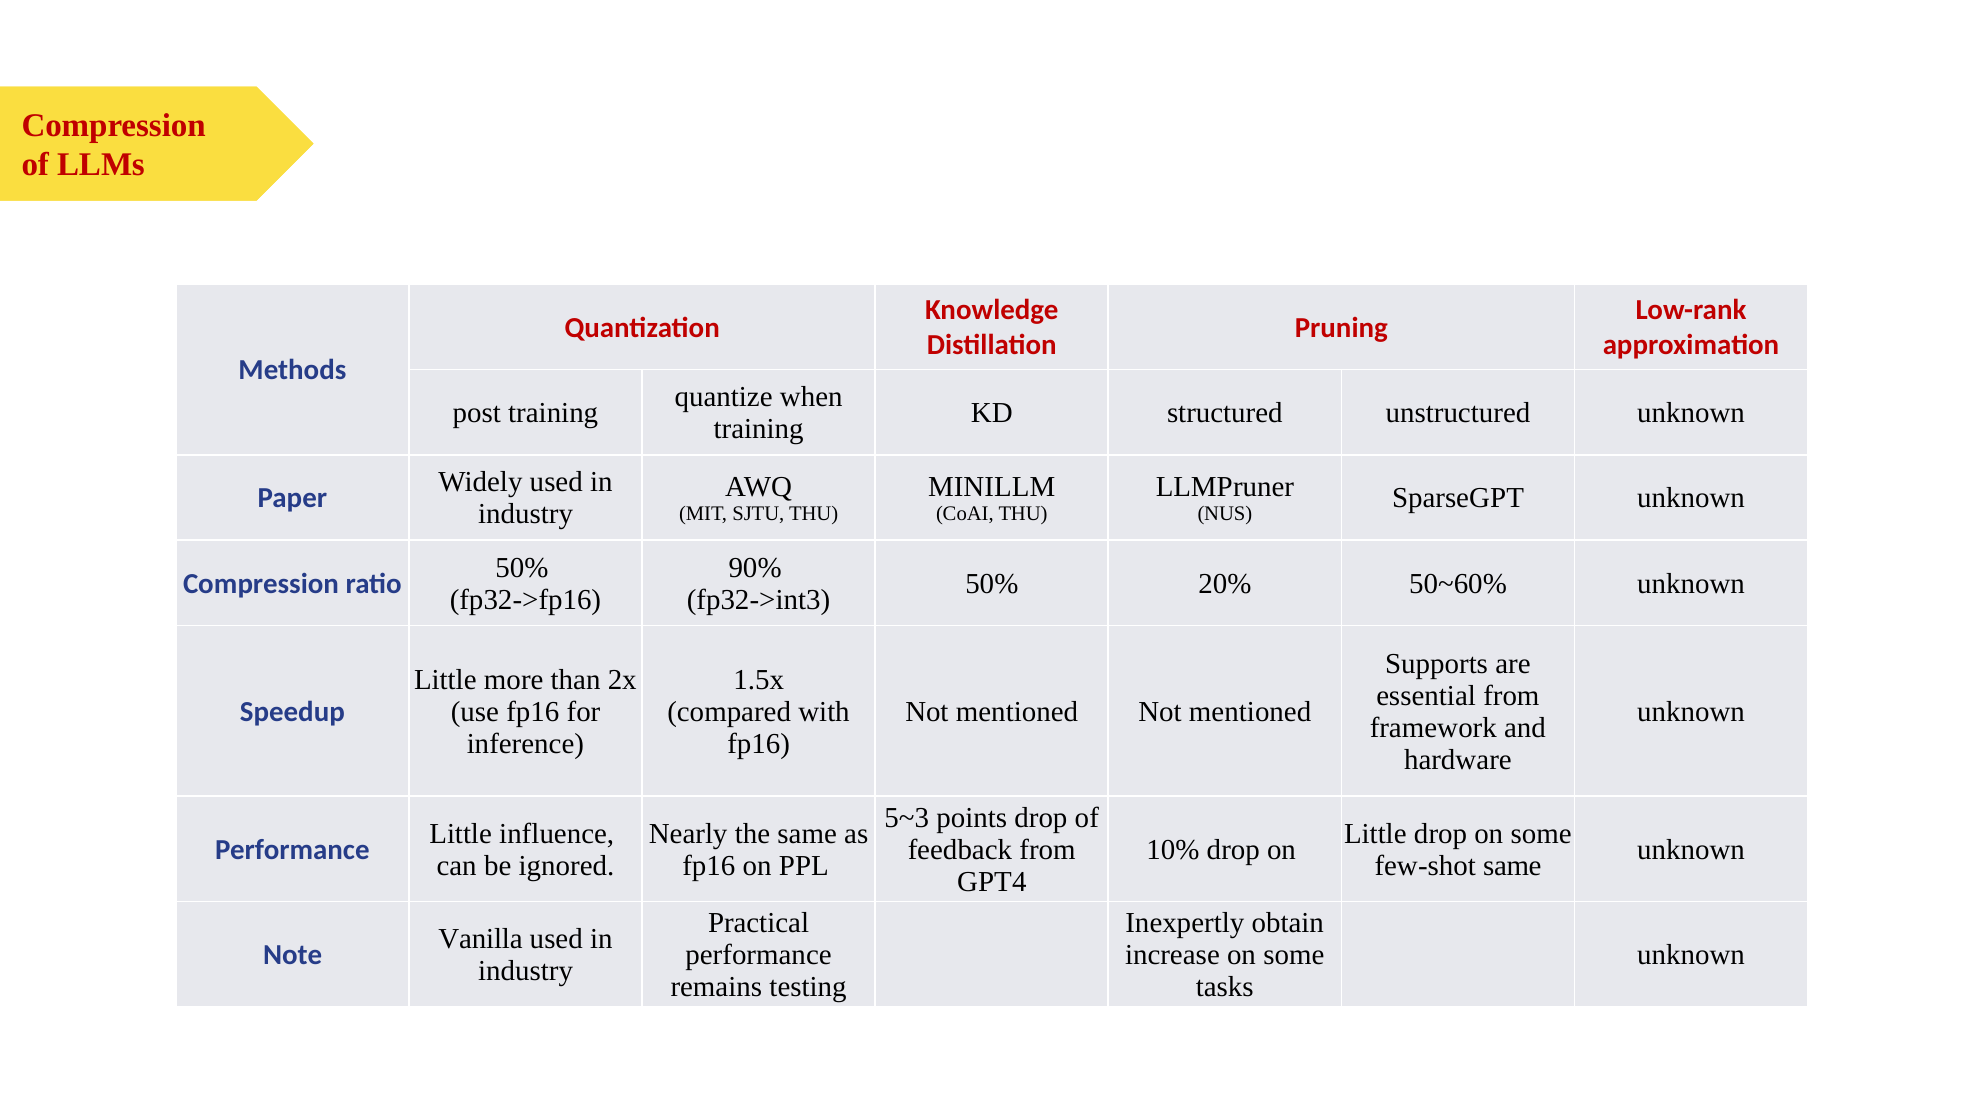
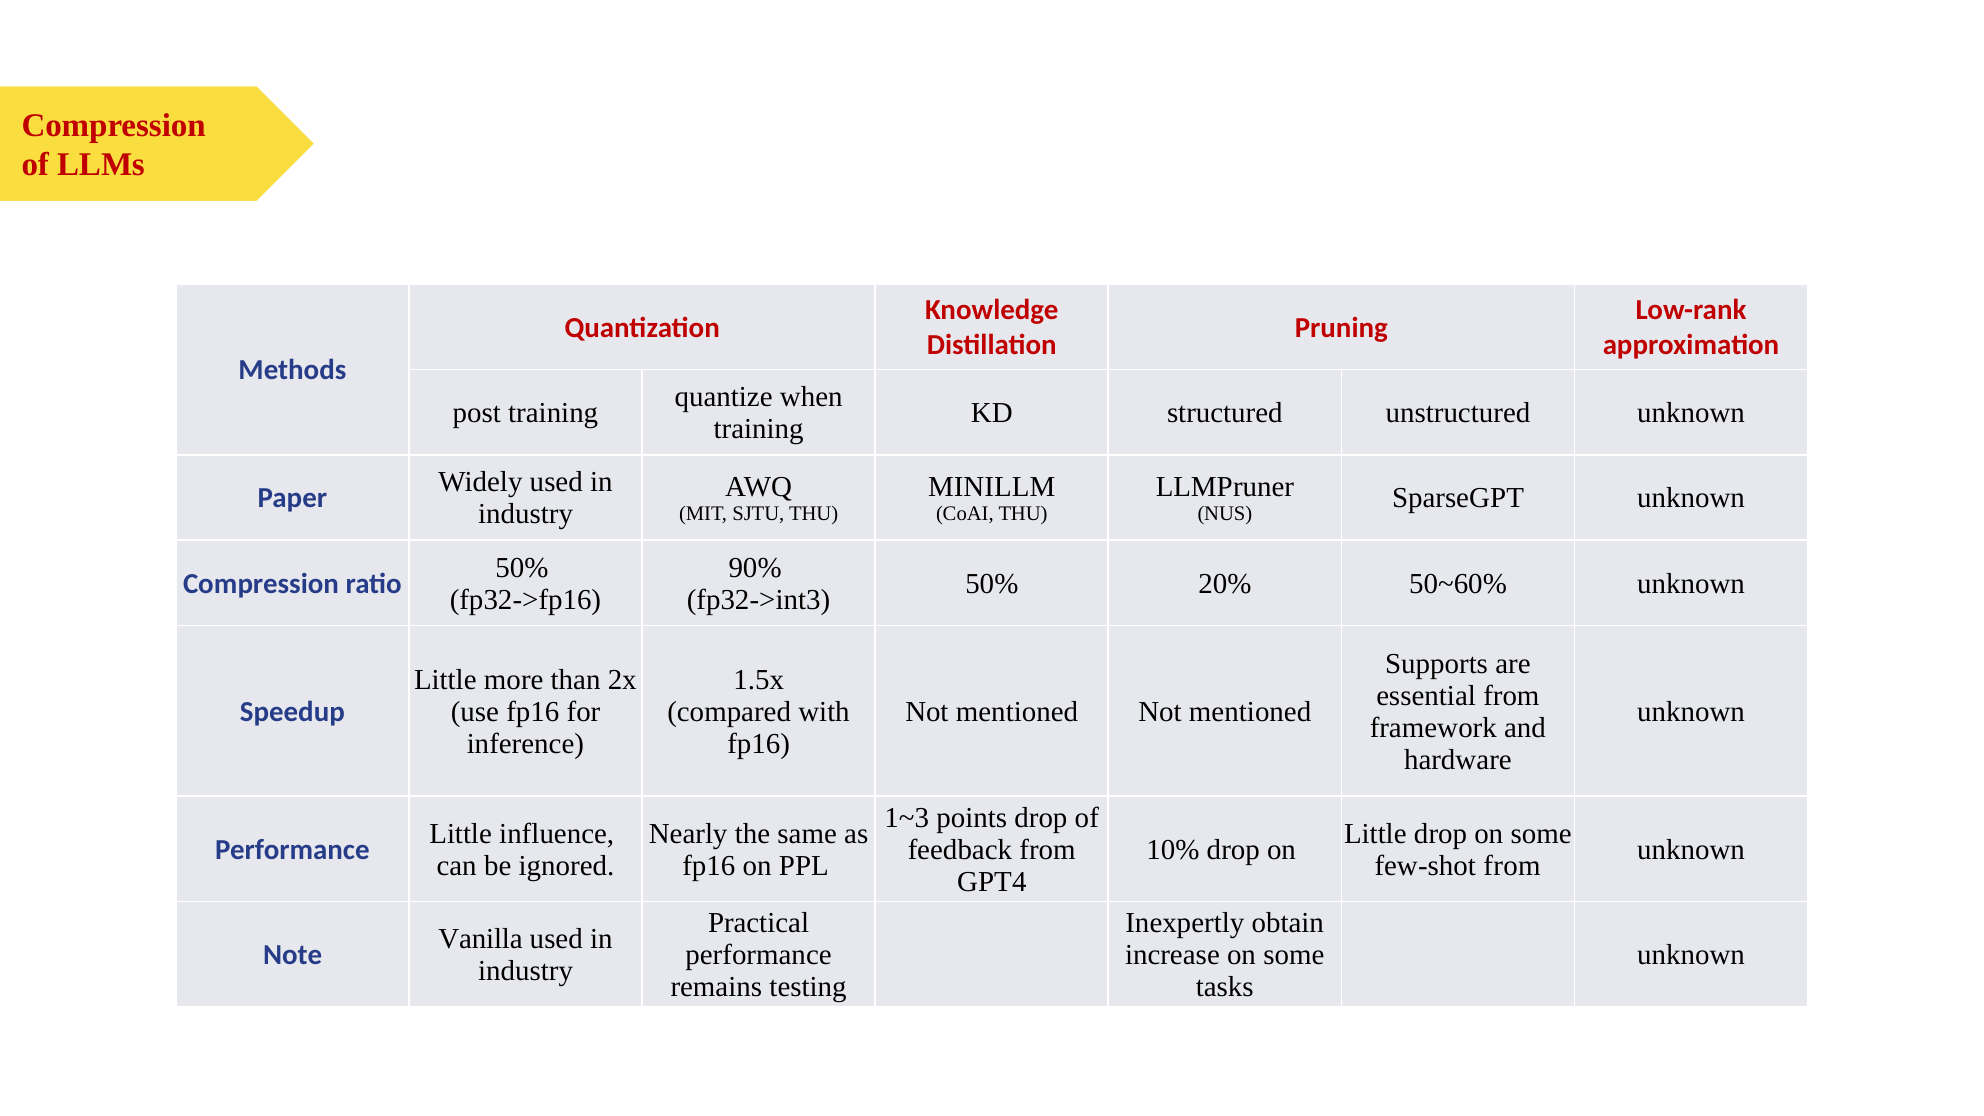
5~3: 5~3 -> 1~3
few-shot same: same -> from
